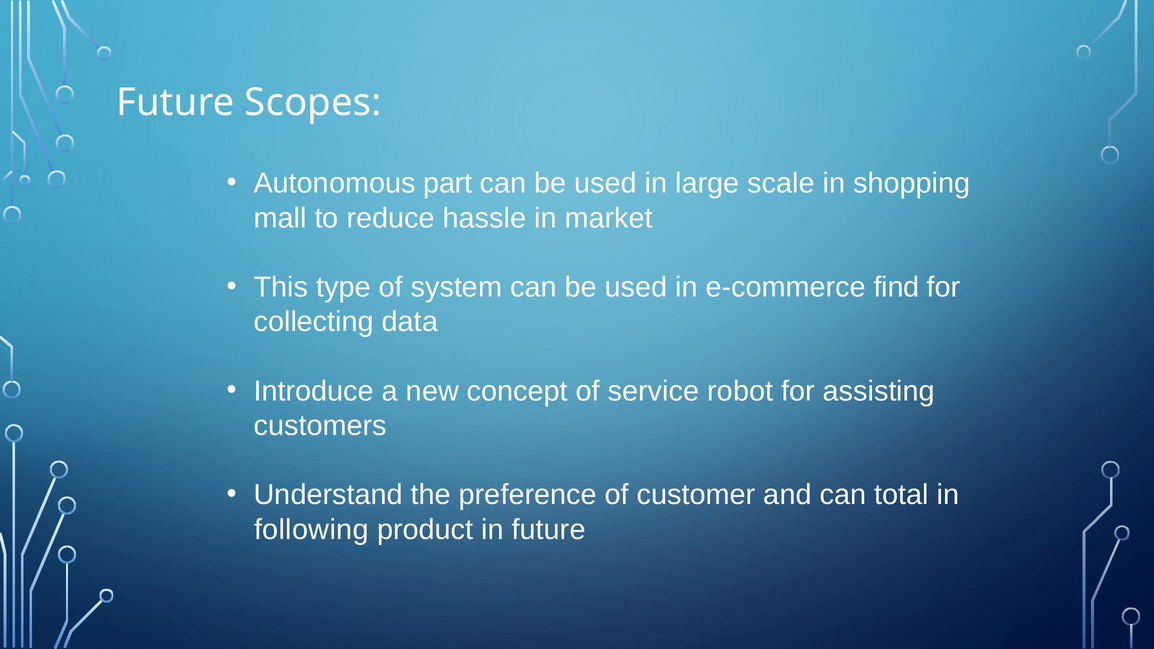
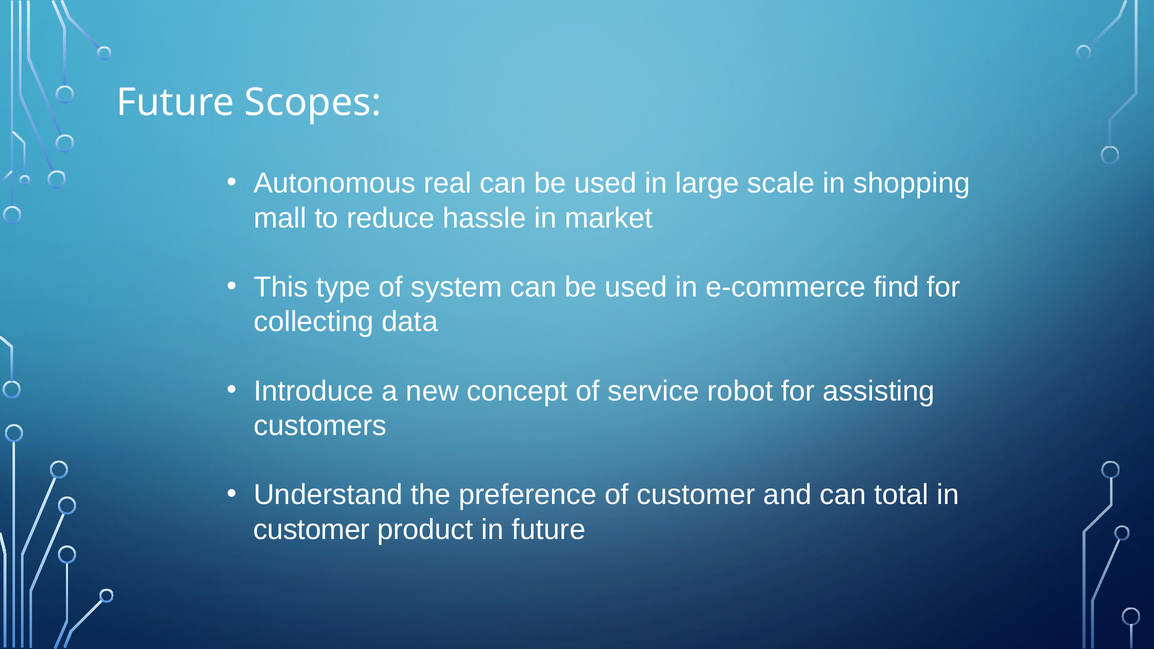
part: part -> real
following at (311, 530): following -> customer
